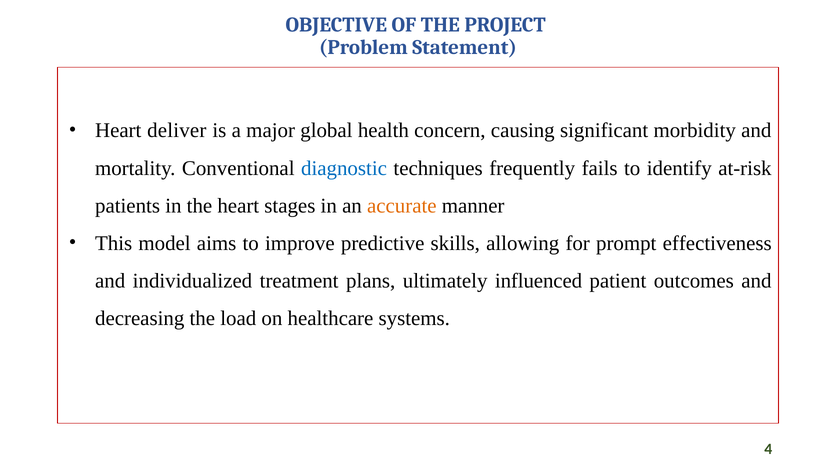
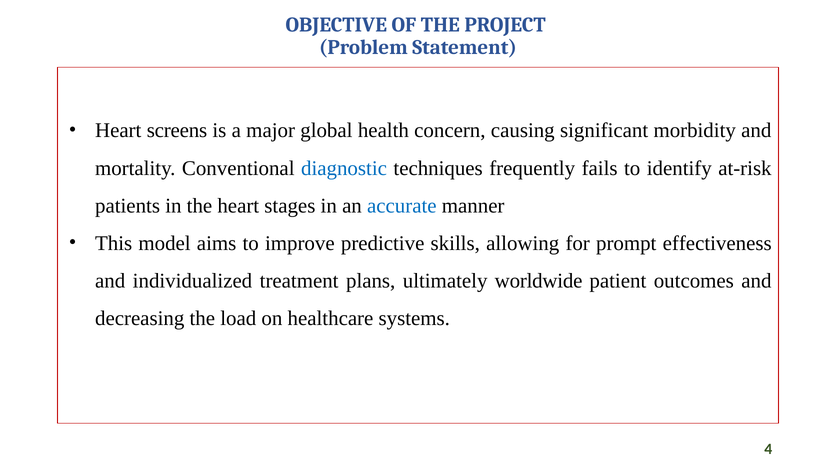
deliver: deliver -> screens
accurate colour: orange -> blue
influenced: influenced -> worldwide
